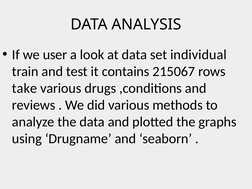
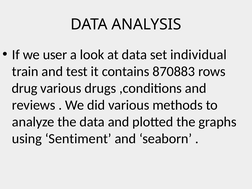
215067: 215067 -> 870883
take: take -> drug
Drugname: Drugname -> Sentiment
